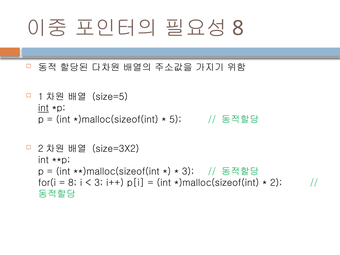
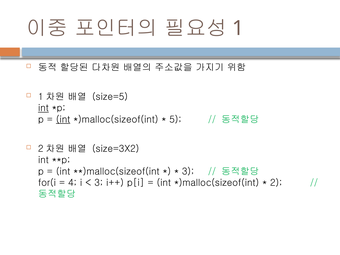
8 at (238, 28): 8 -> 1
int at (63, 119) underline: none -> present
8 at (72, 183): 8 -> 4
